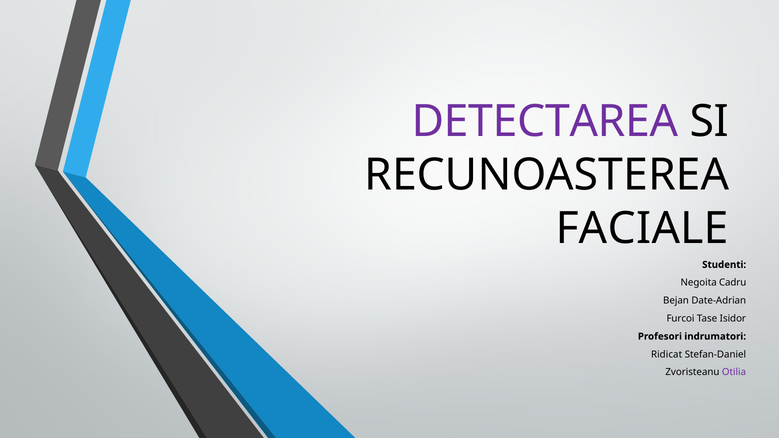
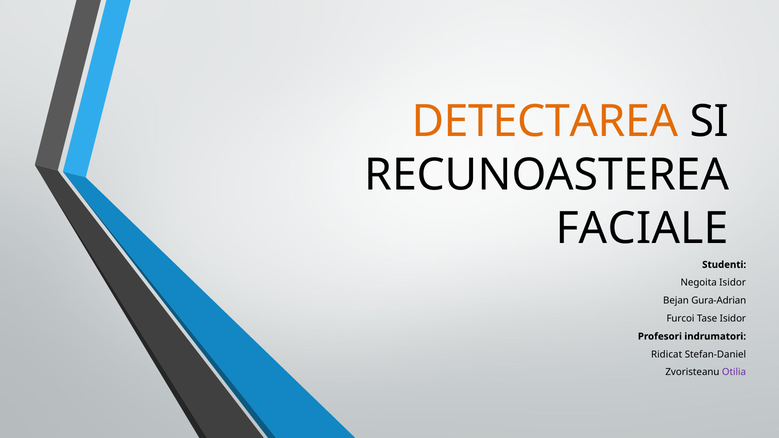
DETECTAREA colour: purple -> orange
Negoita Cadru: Cadru -> Isidor
Date-Adrian: Date-Adrian -> Gura-Adrian
